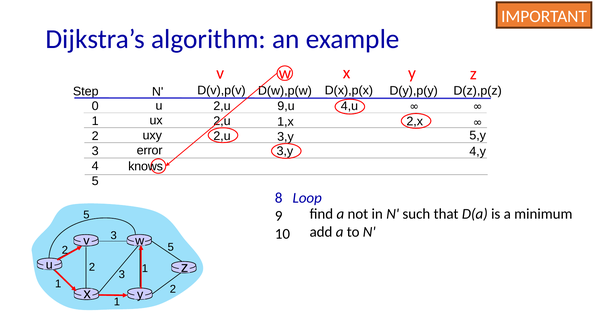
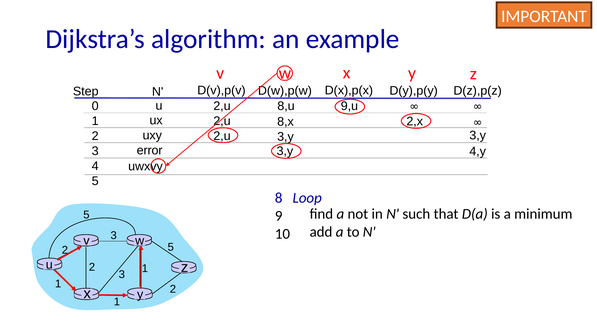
9,u: 9,u -> 8,u
4,u: 4,u -> 9,u
1,x: 1,x -> 8,x
uxy 5,y: 5,y -> 3,y
knows: knows -> uwxvy
